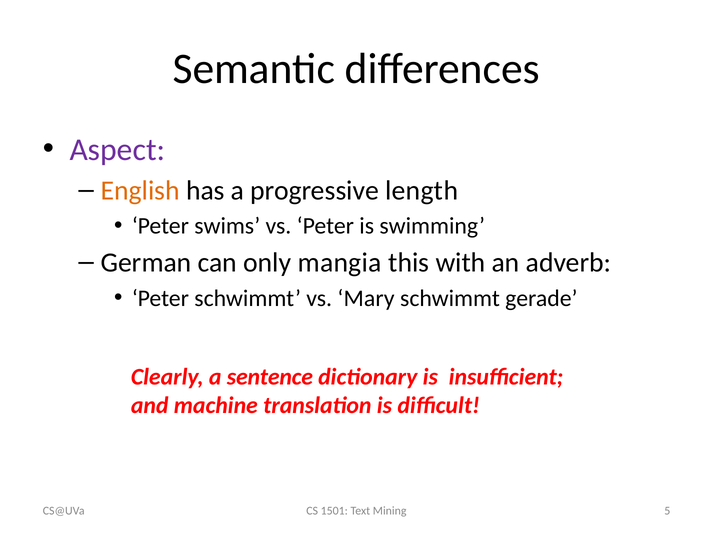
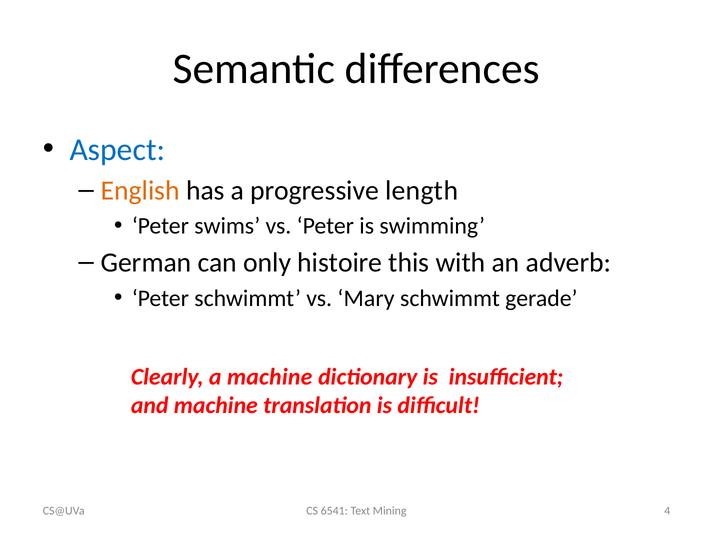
Aspect colour: purple -> blue
mangia: mangia -> histoire
a sentence: sentence -> machine
1501: 1501 -> 6541
5: 5 -> 4
